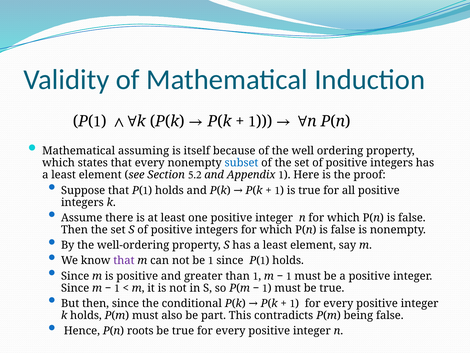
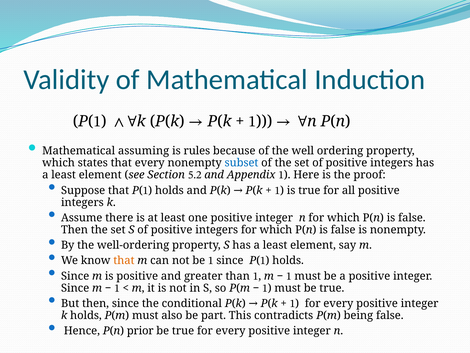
itself: itself -> rules
that at (124, 260) colour: purple -> orange
roots: roots -> prior
